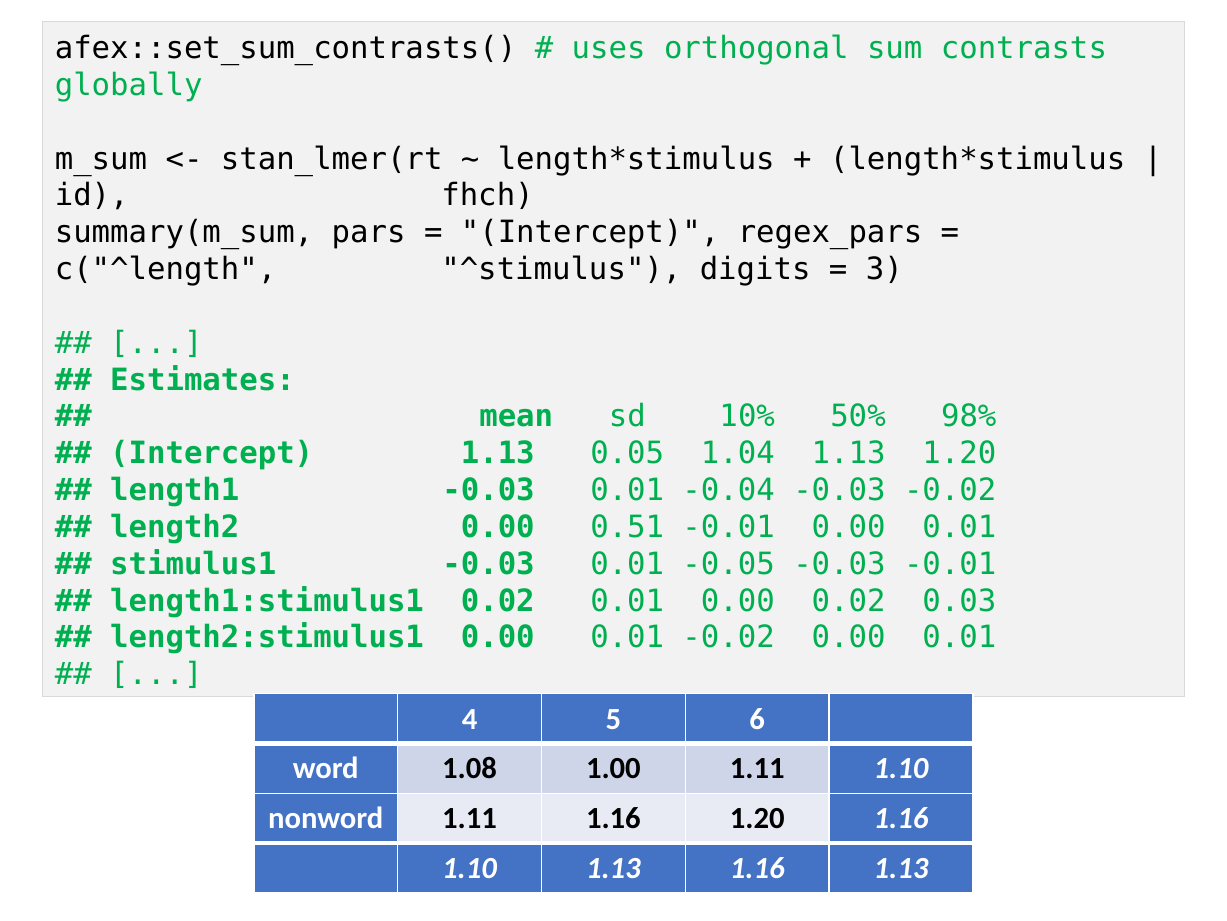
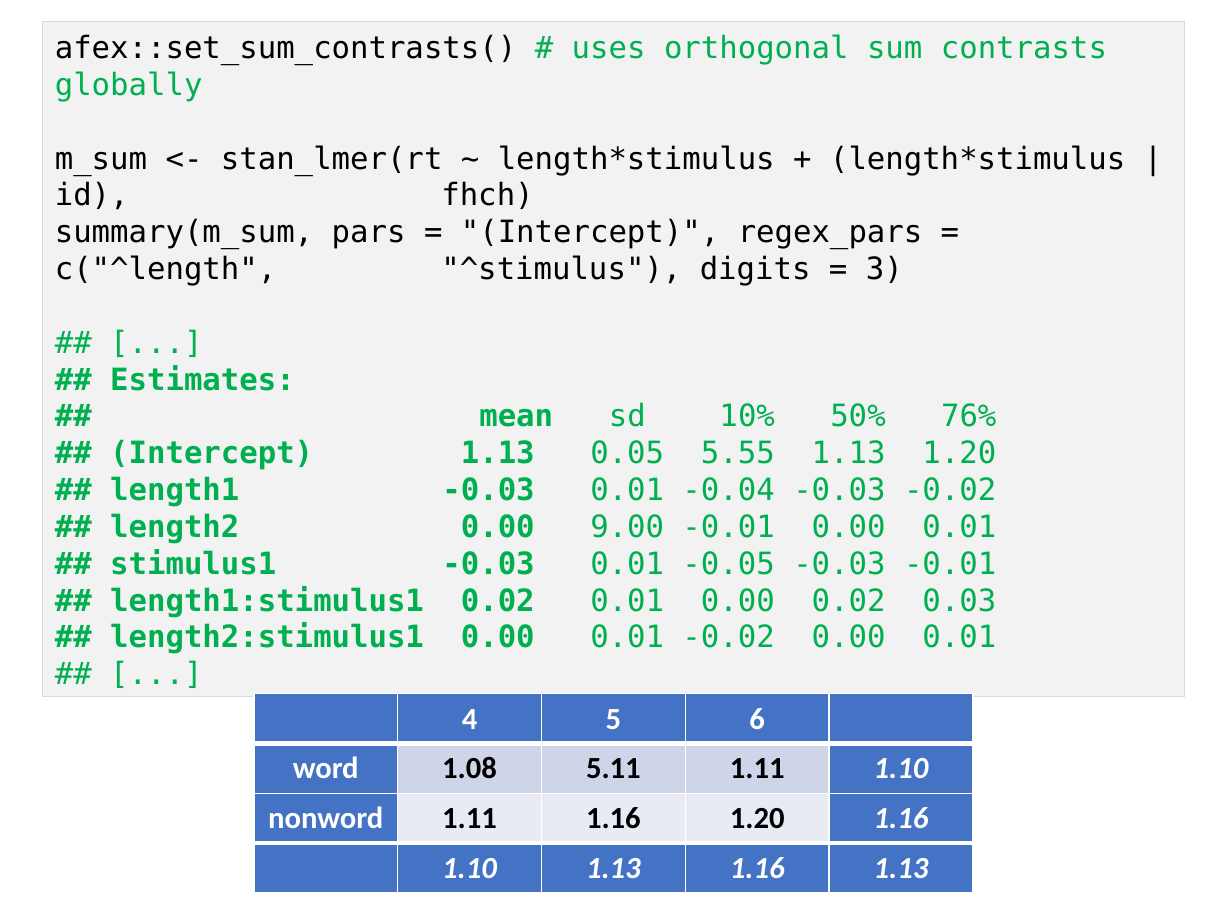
98%: 98% -> 76%
1.04: 1.04 -> 5.55
0.51: 0.51 -> 9.00
1.00: 1.00 -> 5.11
